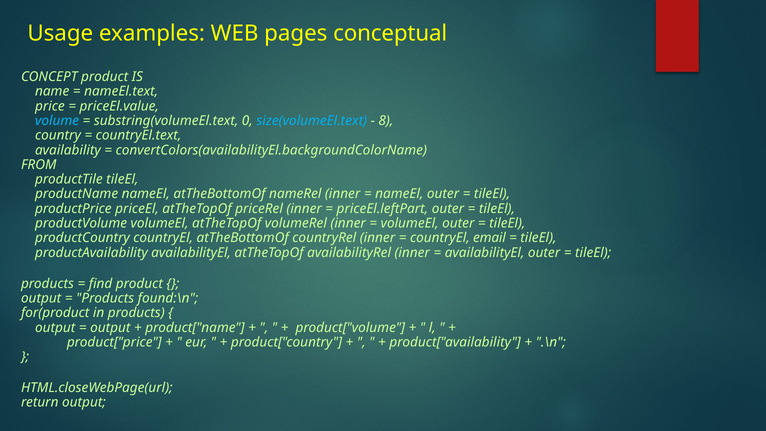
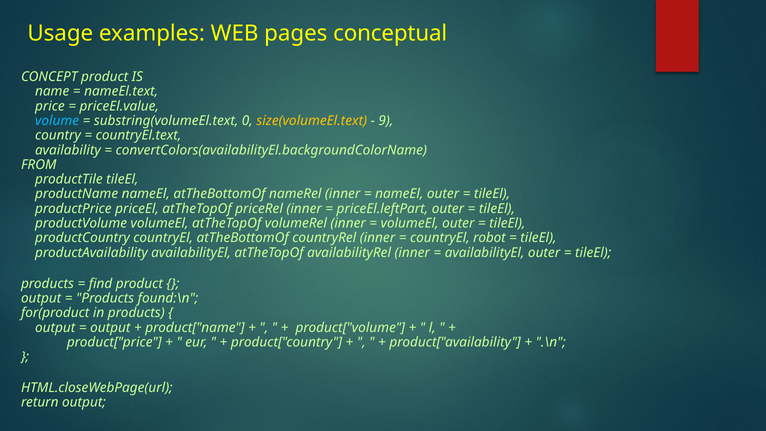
size(volumeEl.text colour: light blue -> yellow
8: 8 -> 9
email: email -> robot
